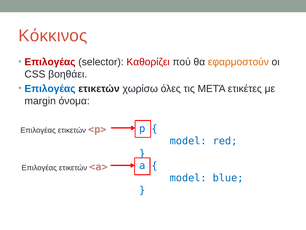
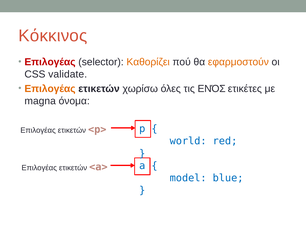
Καθορίζει colour: red -> orange
βοηθάει: βοηθάει -> validate
Επιλογέας at (50, 88) colour: blue -> orange
ΜΕΤΆ: ΜΕΤΆ -> ΕΝΌΣ
margin: margin -> magna
model at (188, 141): model -> world
